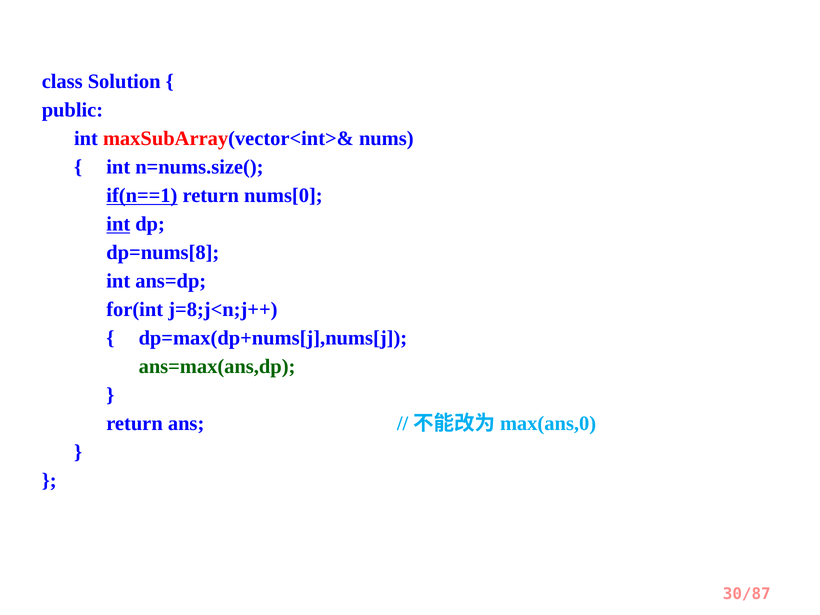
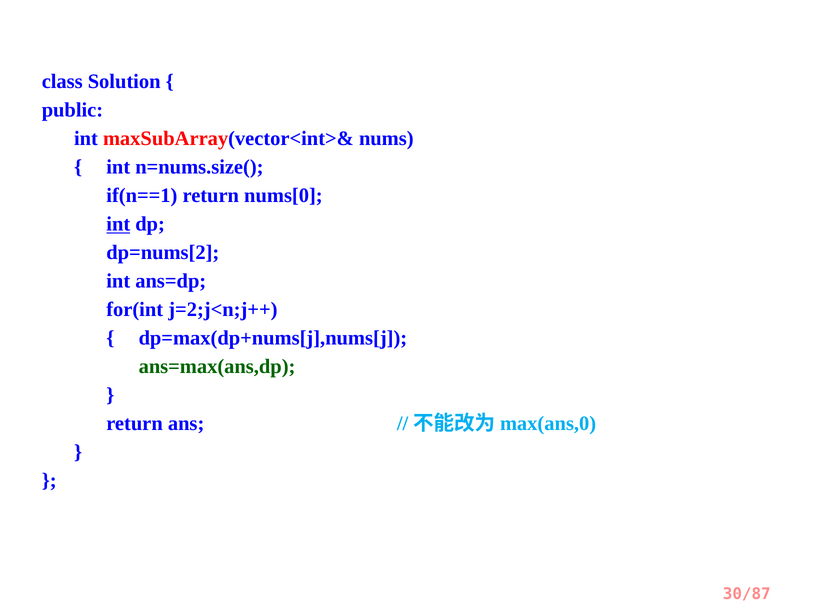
if(n==1 underline: present -> none
dp=nums[8: dp=nums[8 -> dp=nums[2
j=8;j<n;j++: j=8;j<n;j++ -> j=2;j<n;j++
